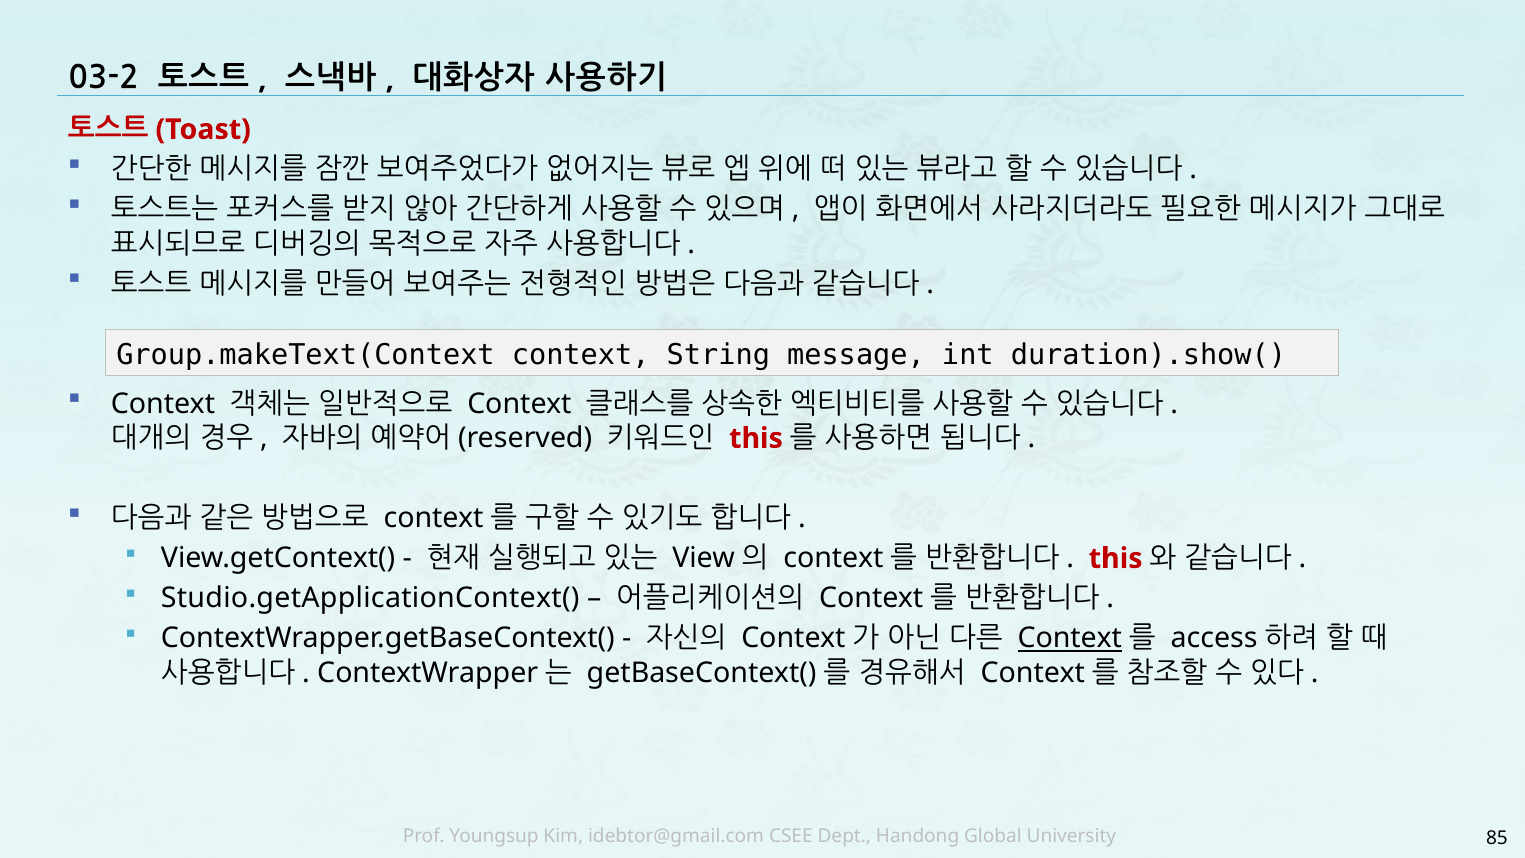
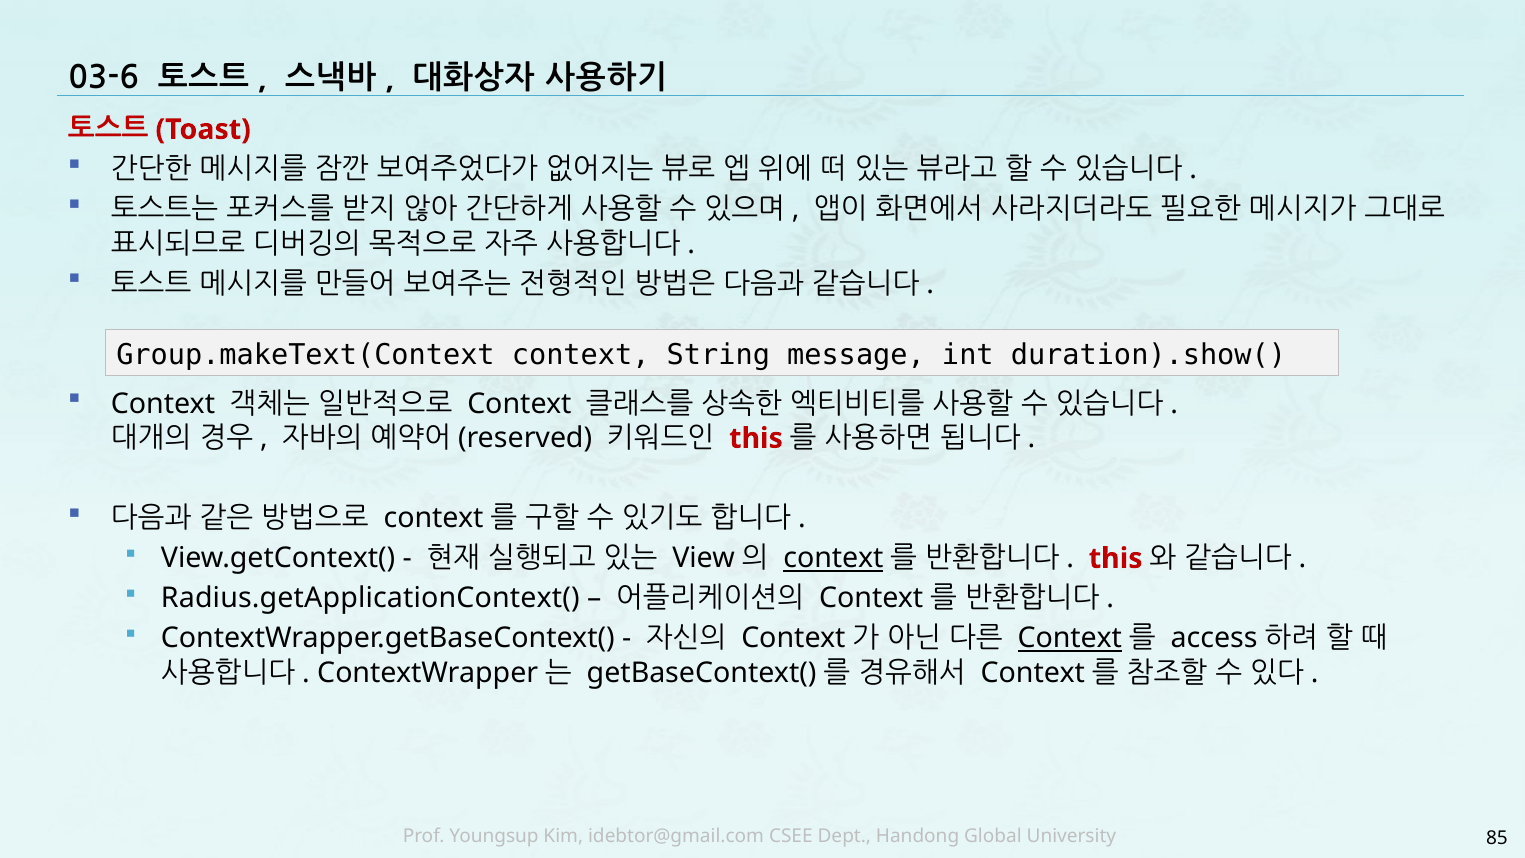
03-2: 03-2 -> 03-6
context at (833, 558) underline: none -> present
Studio.getApplicationContext(: Studio.getApplicationContext( -> Radius.getApplicationContext(
